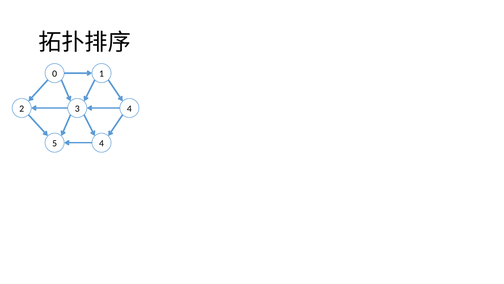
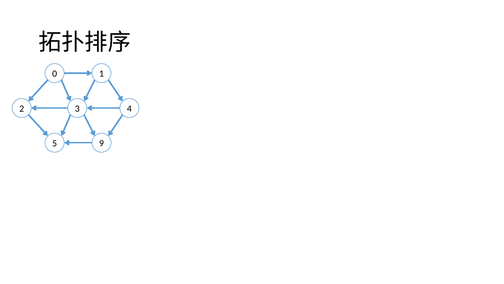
5 4: 4 -> 9
